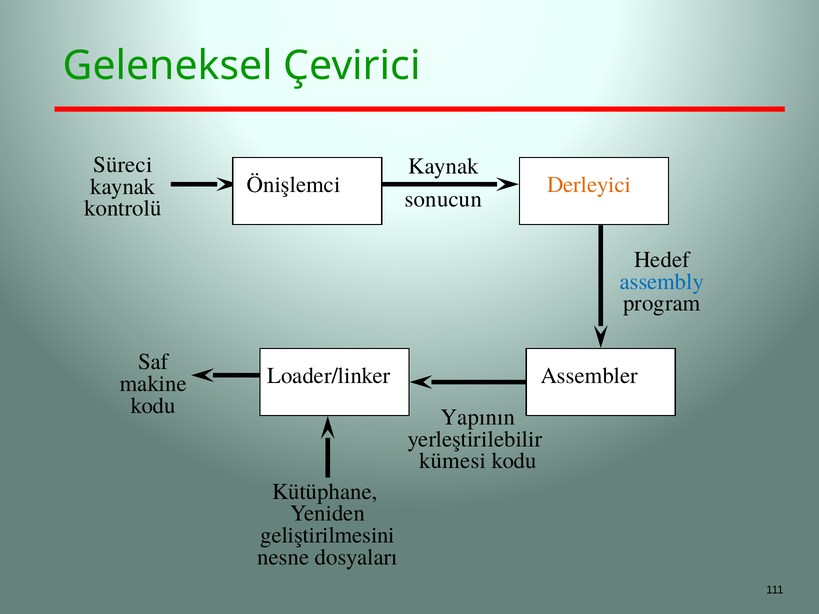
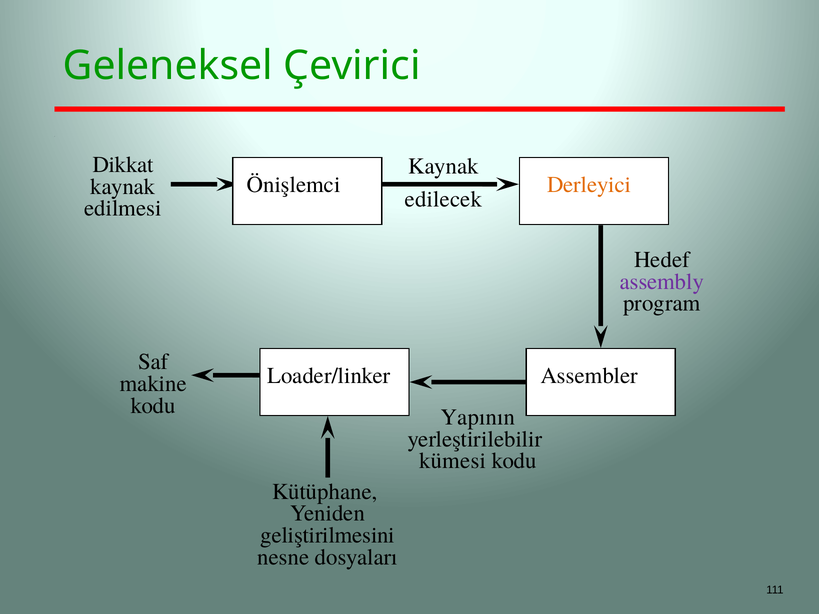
Süreci: Süreci -> Dikkat
sonucun: sonucun -> edilecek
kontrolü: kontrolü -> edilmesi
assembly colour: blue -> purple
